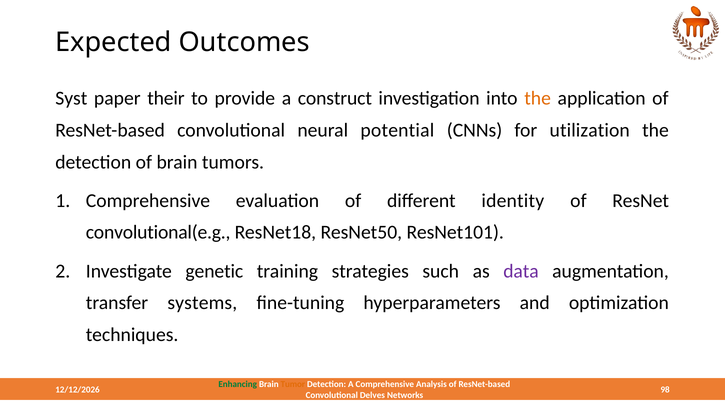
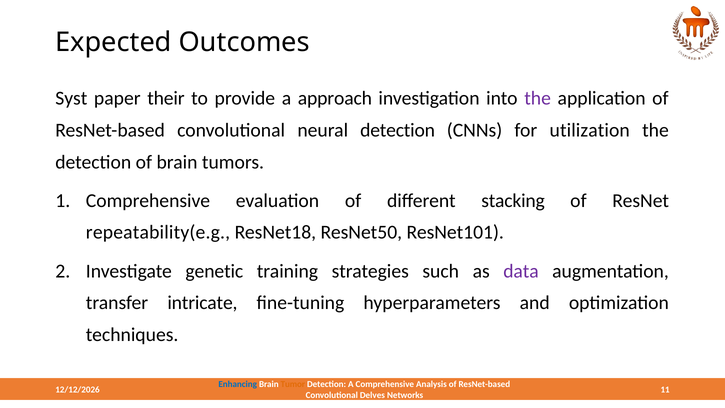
construct: construct -> approach
the at (538, 98) colour: orange -> purple
neural potential: potential -> detection
identity: identity -> stacking
convolutional(e.g: convolutional(e.g -> repeatability(e.g
systems: systems -> intricate
Enhancing colour: green -> blue
98: 98 -> 11
